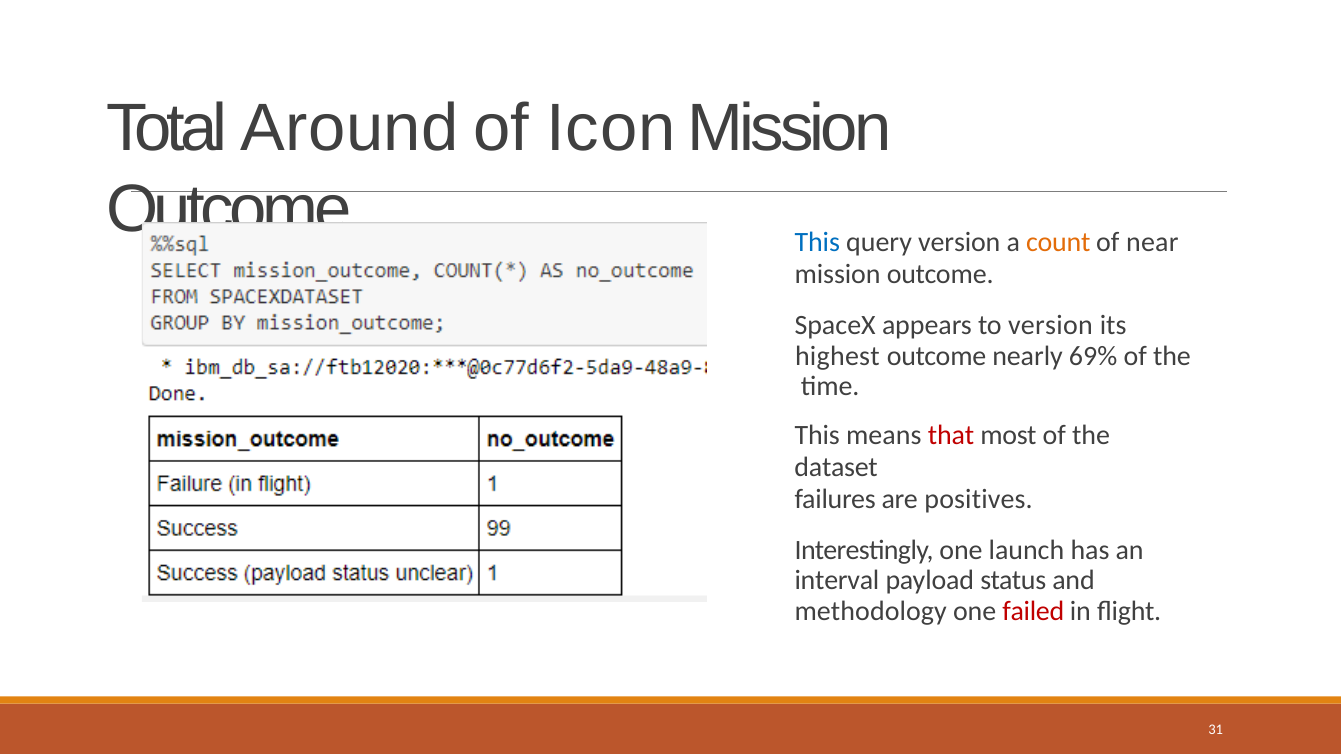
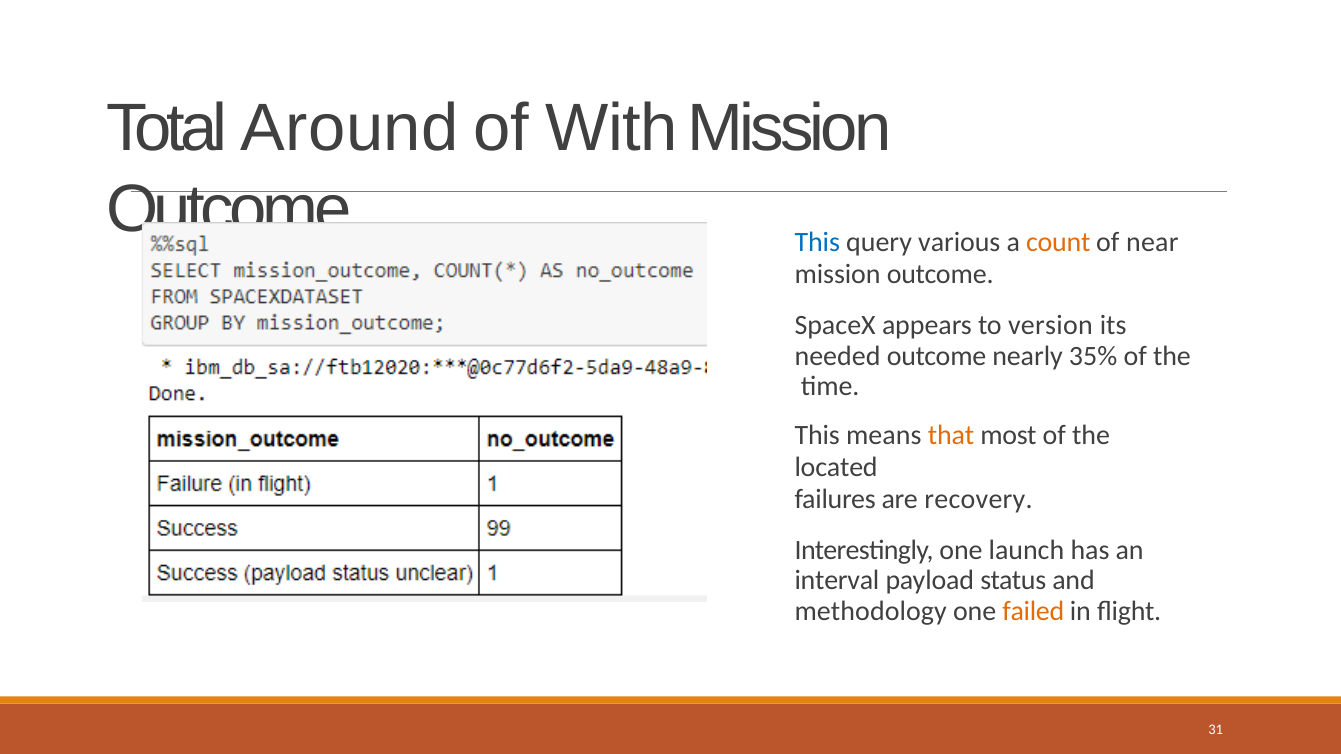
Icon: Icon -> With
query version: version -> various
highest: highest -> needed
69%: 69% -> 35%
that colour: red -> orange
dataset: dataset -> located
positives: positives -> recovery
failed colour: red -> orange
